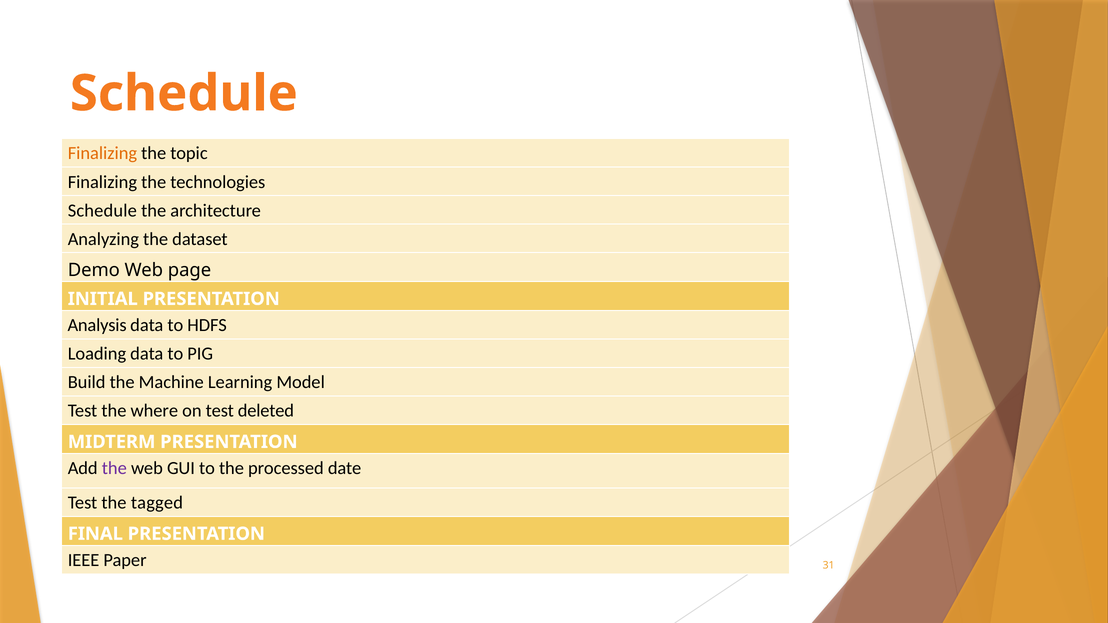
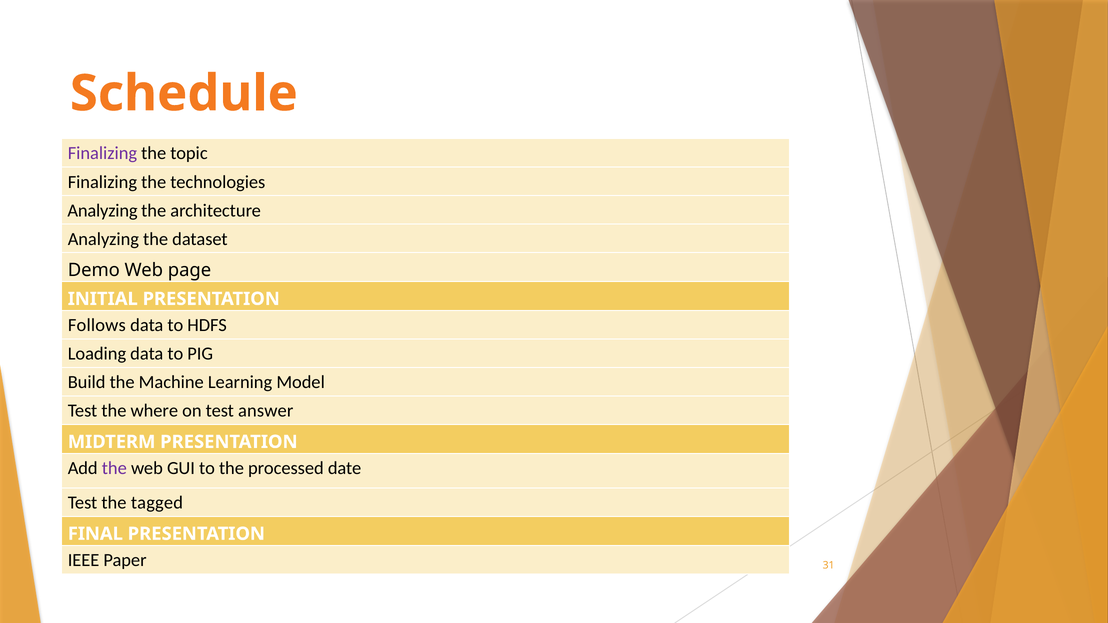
Finalizing at (102, 153) colour: orange -> purple
Schedule at (102, 211): Schedule -> Analyzing
Analysis: Analysis -> Follows
deleted: deleted -> answer
